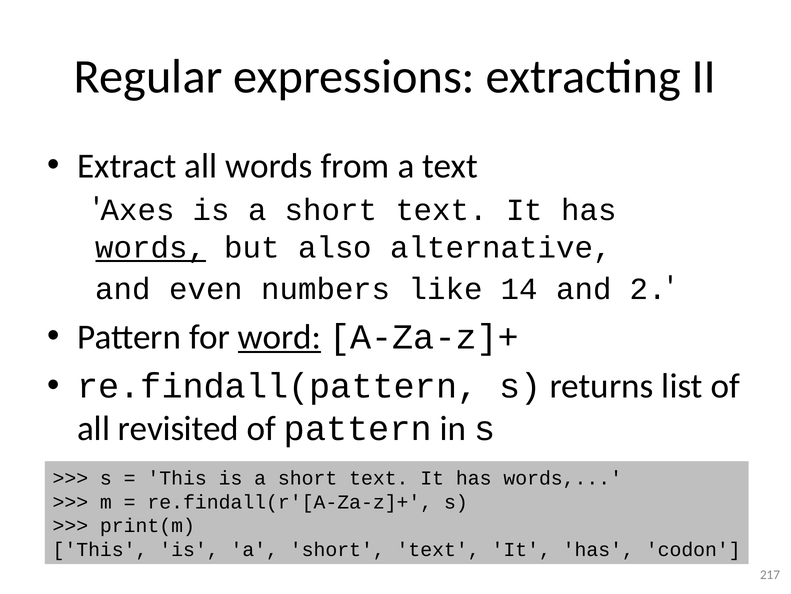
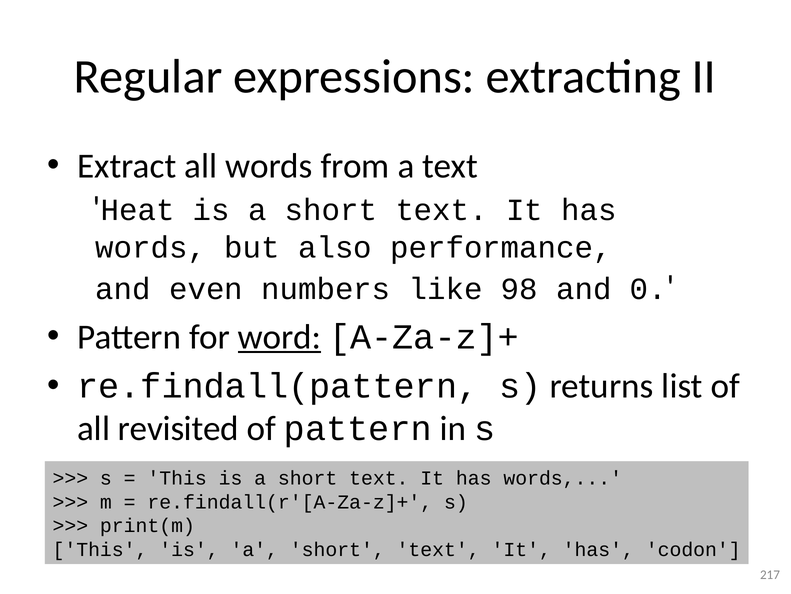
Axes: Axes -> Heat
words at (151, 247) underline: present -> none
alternative: alternative -> performance
14: 14 -> 98
2: 2 -> 0
